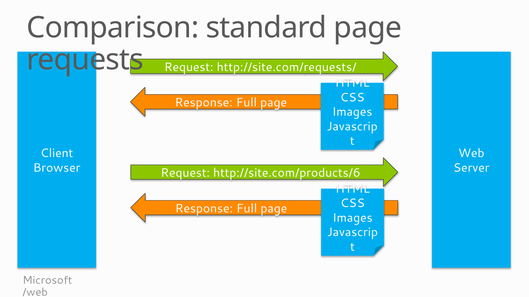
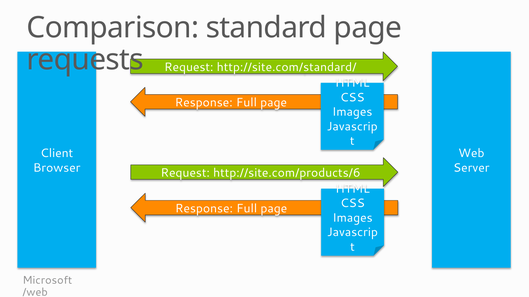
http://site.com/requests/: http://site.com/requests/ -> http://site.com/standard/
